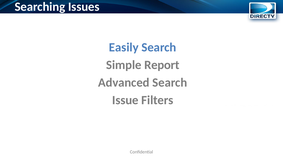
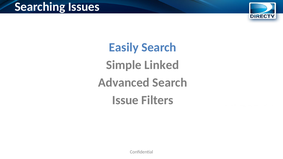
Report: Report -> Linked
